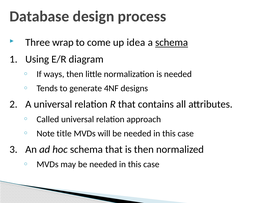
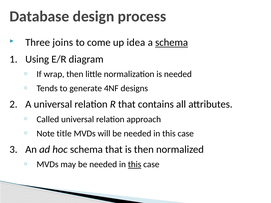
wrap: wrap -> joins
ways: ways -> wrap
this at (135, 165) underline: none -> present
